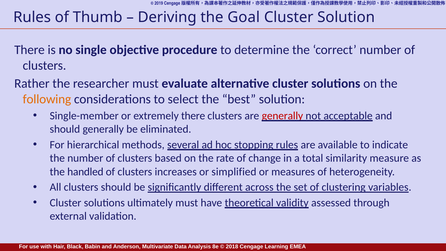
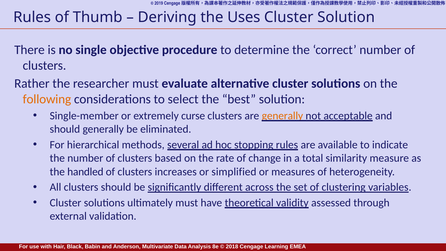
Goal: Goal -> Uses
extremely there: there -> curse
generally at (282, 116) colour: red -> orange
